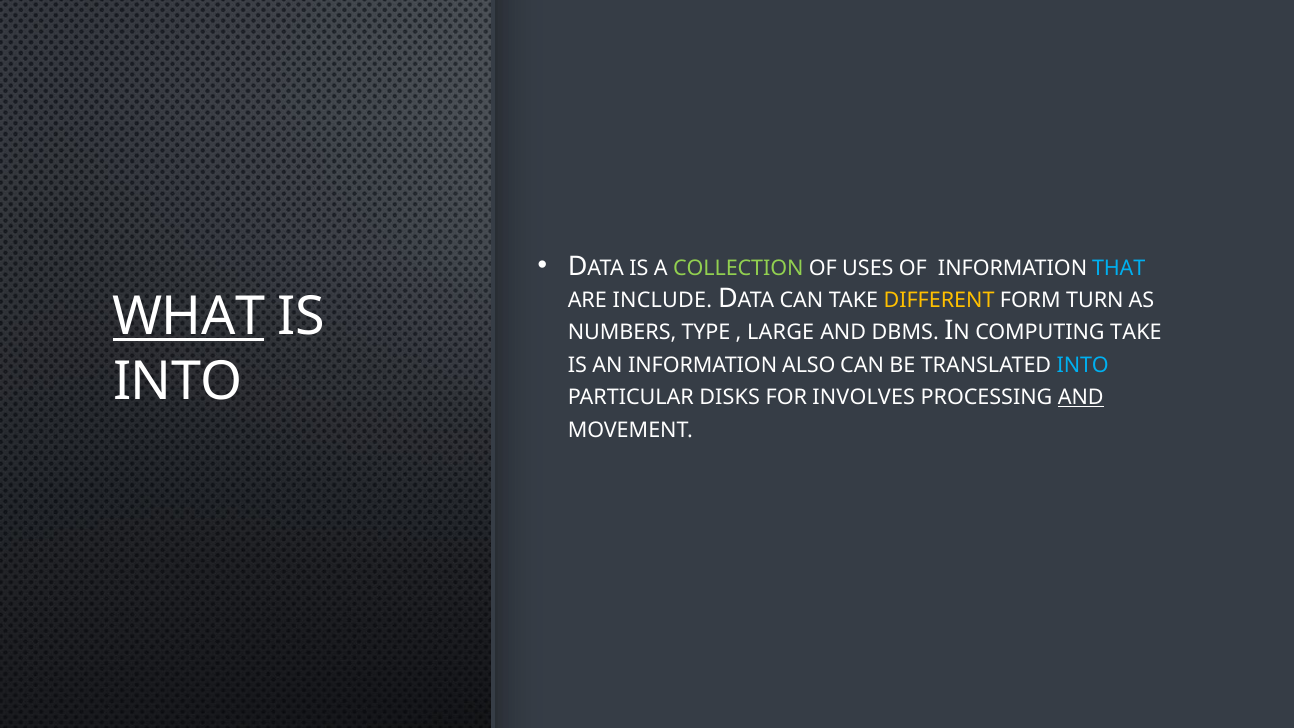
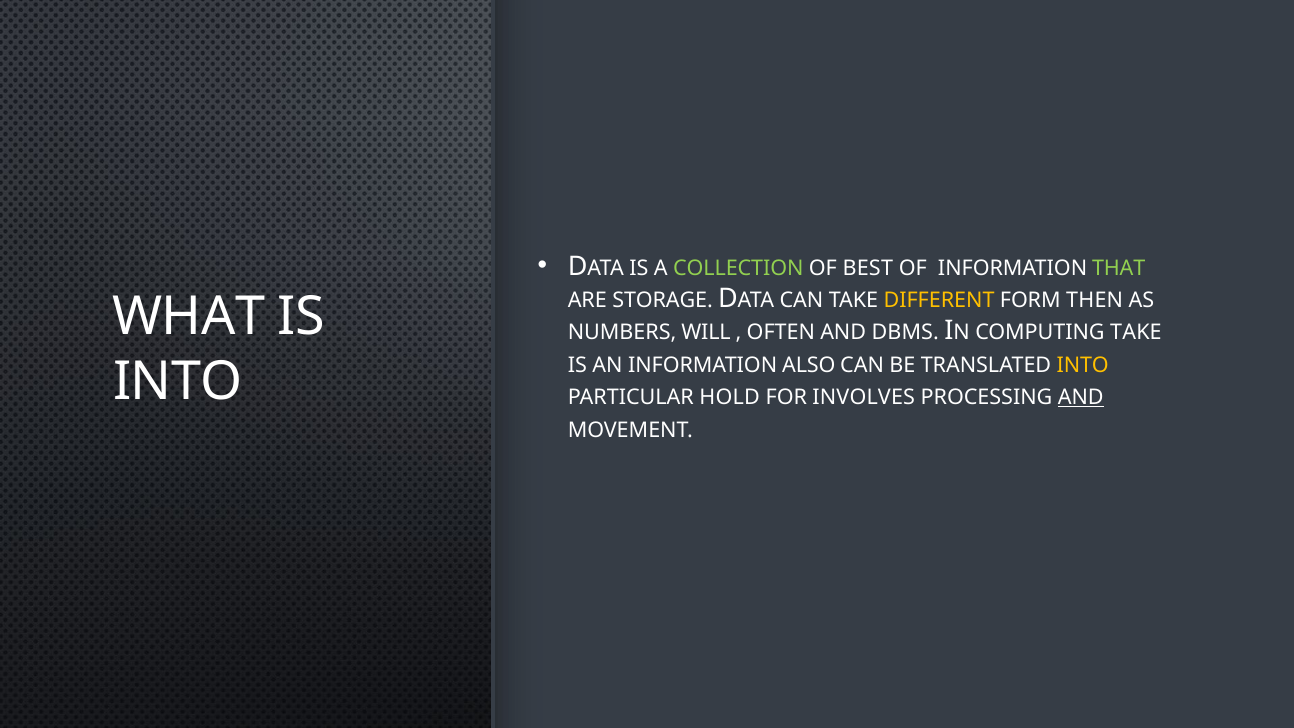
USES: USES -> BEST
THAT colour: light blue -> light green
INCLUDE: INCLUDE -> STORAGE
TURN: TURN -> THEN
WHAT underline: present -> none
TYPE: TYPE -> WILL
LARGE: LARGE -> OFTEN
INTO at (1083, 365) colour: light blue -> yellow
DISKS: DISKS -> HOLD
